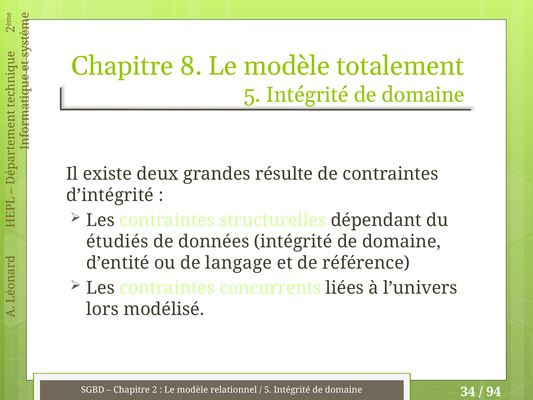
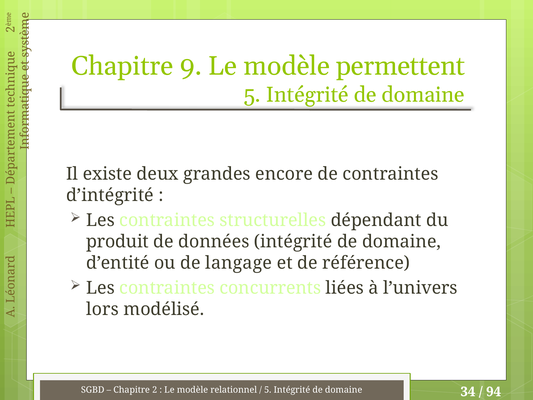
8: 8 -> 9
totalement: totalement -> permettent
résulte: résulte -> encore
étudiés: étudiés -> produit
